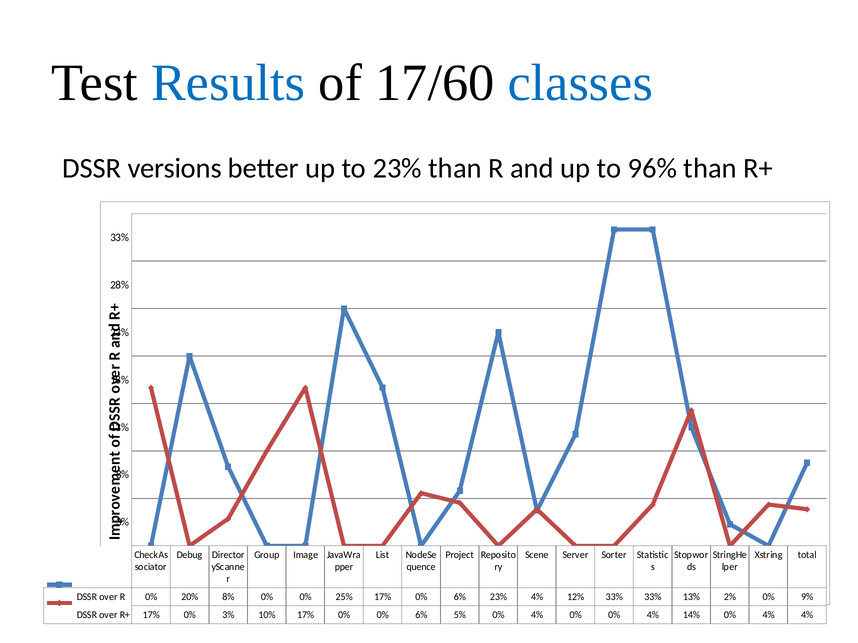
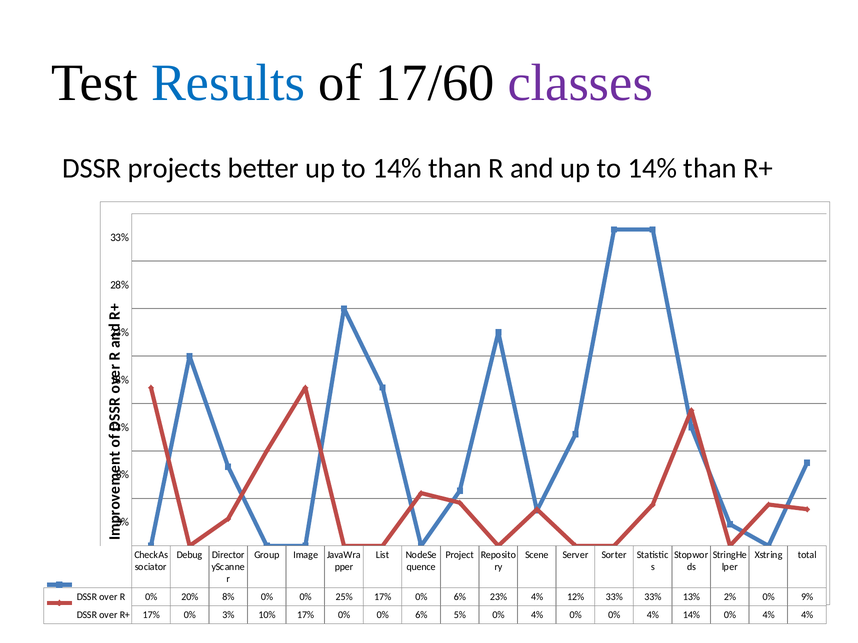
classes colour: blue -> purple
versions: versions -> projects
better up to 23%: 23% -> 14%
and up to 96%: 96% -> 14%
